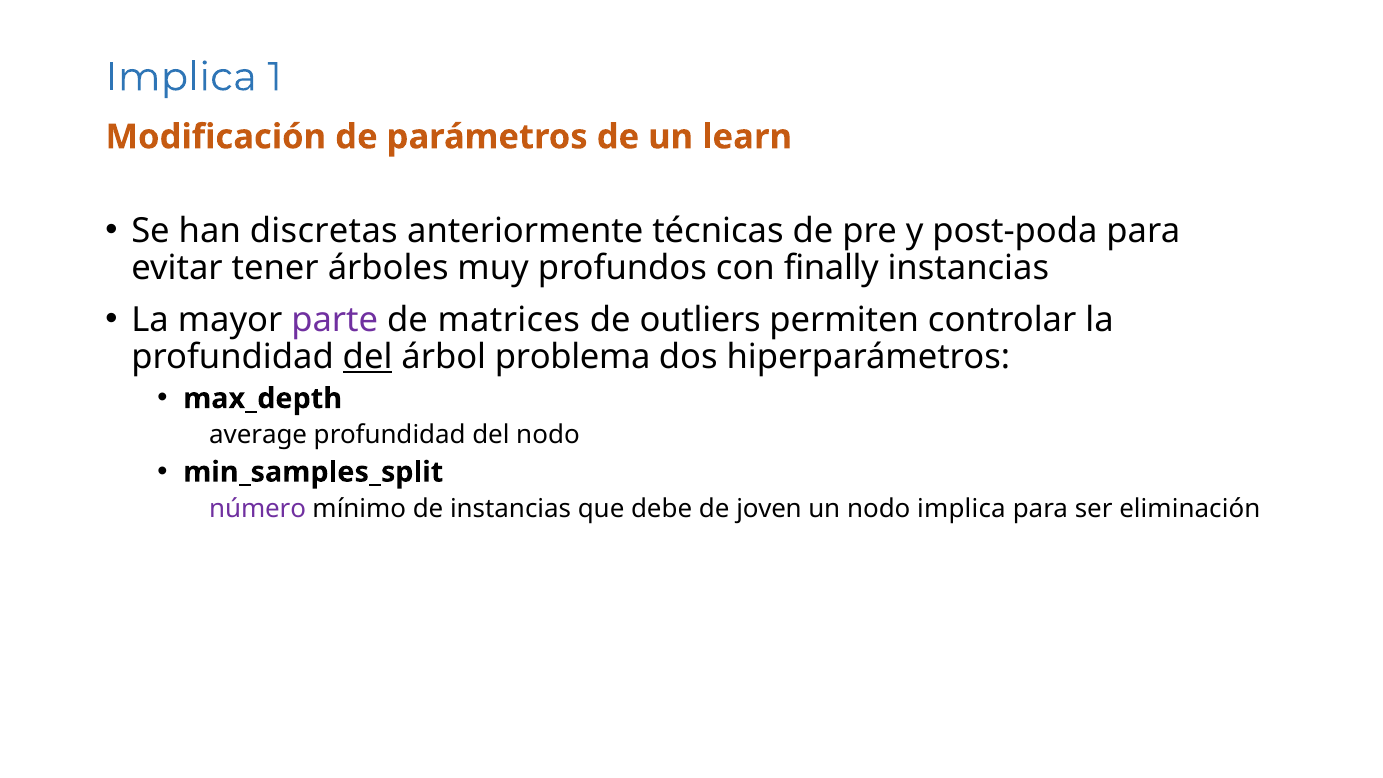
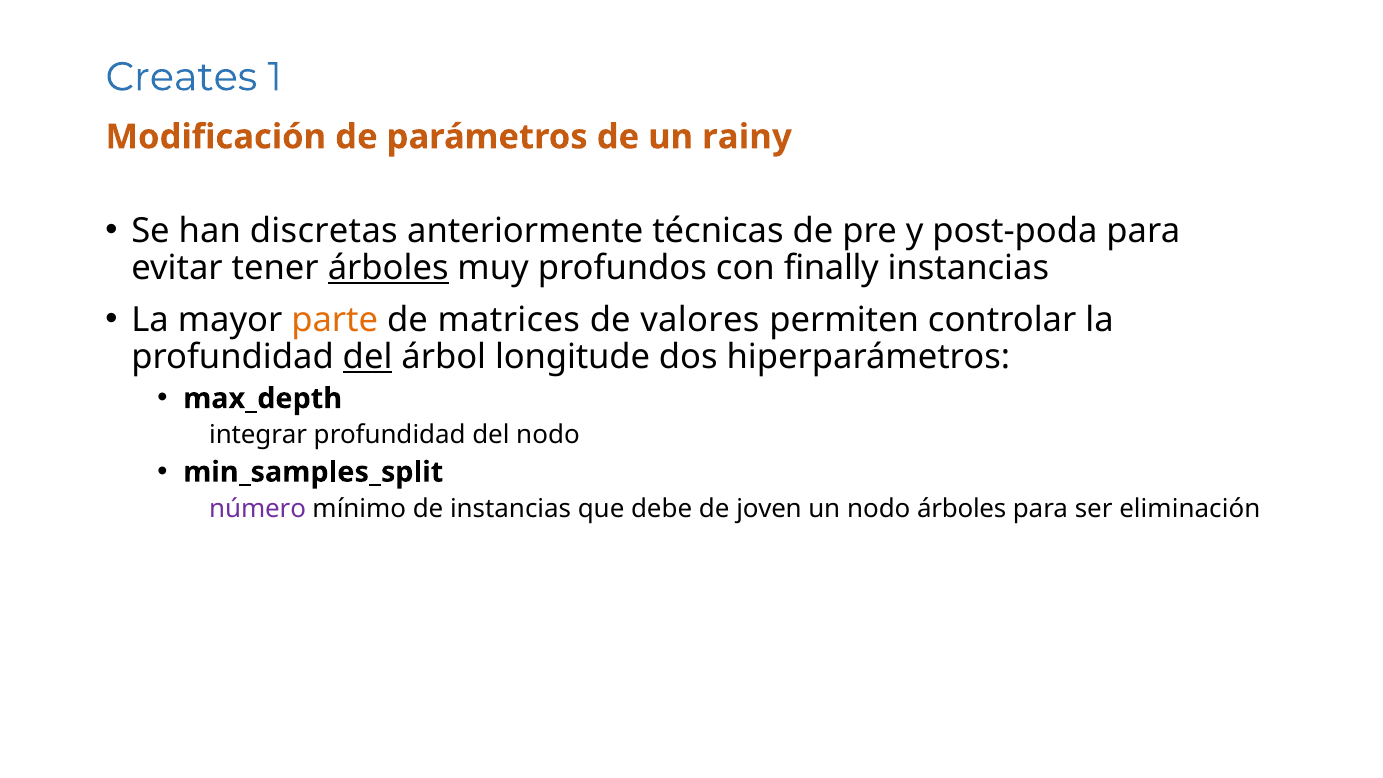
Implica at (181, 77): Implica -> Creates
learn: learn -> rainy
árboles at (388, 268) underline: none -> present
parte colour: purple -> orange
outliers: outliers -> valores
problema: problema -> longitude
average: average -> integrar
nodo implica: implica -> árboles
